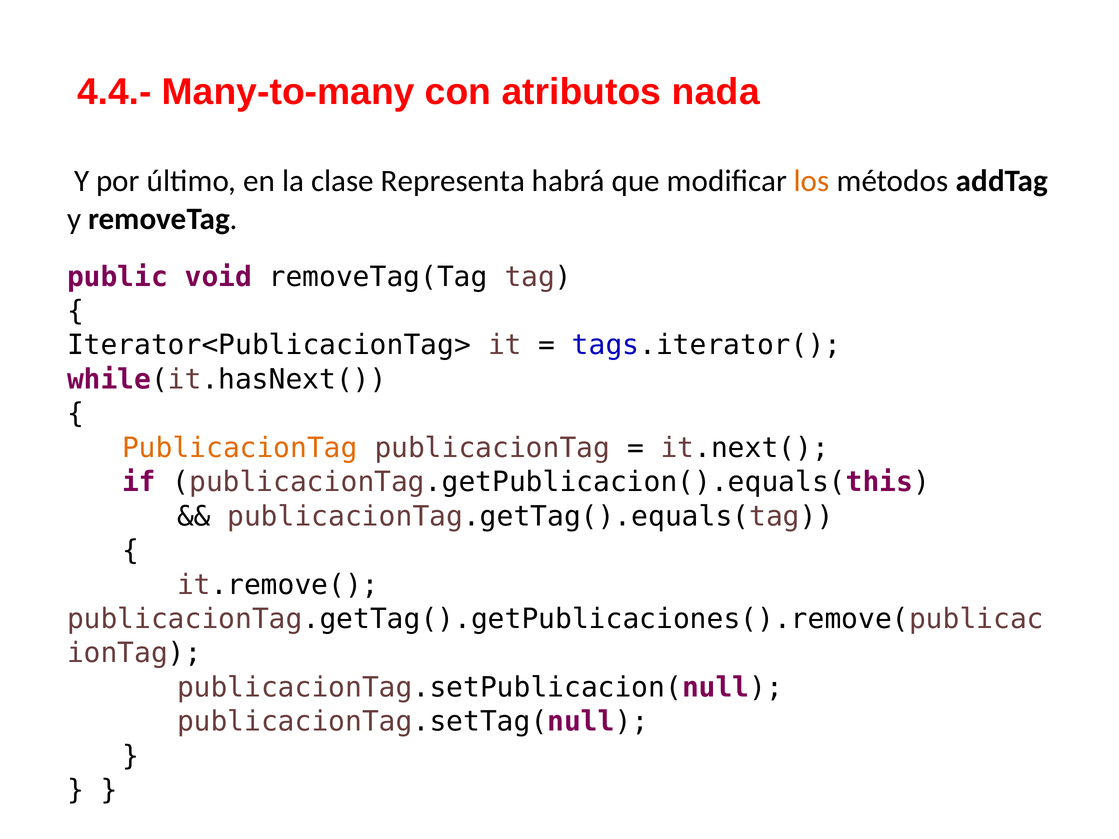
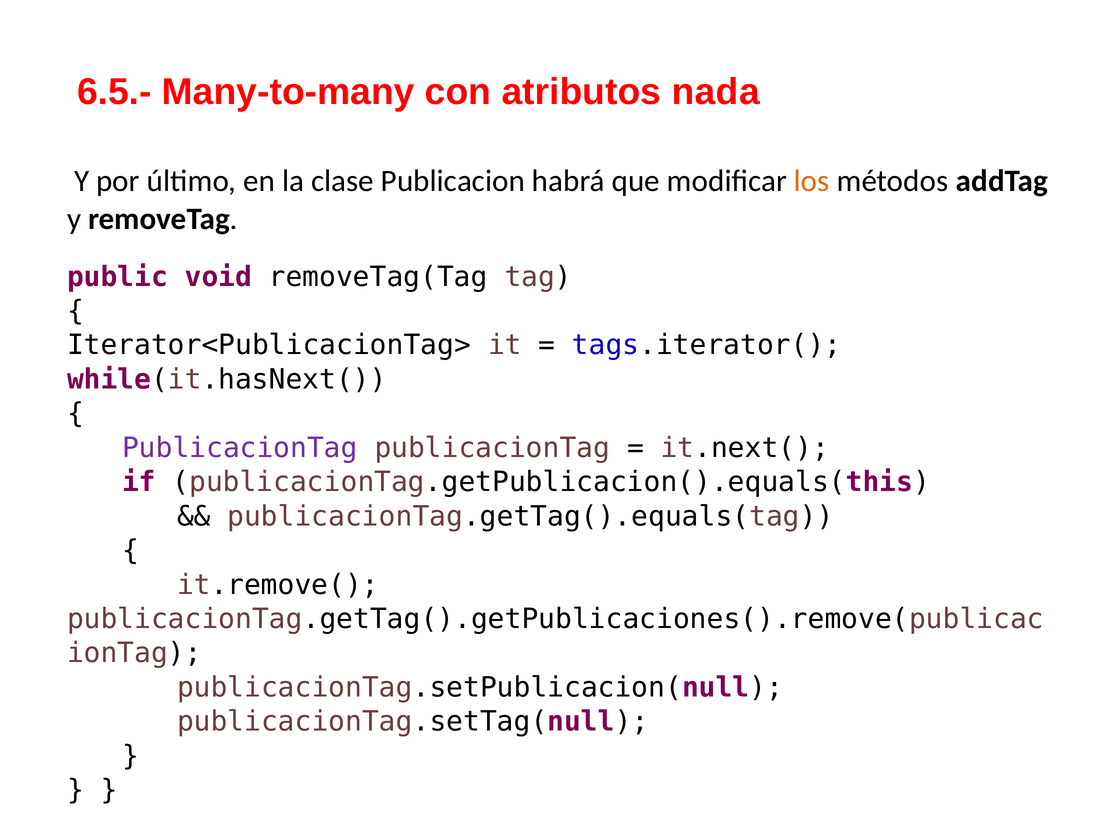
4.4.-: 4.4.- -> 6.5.-
Representa: Representa -> Publicacion
PublicacionTag at (240, 448) colour: orange -> purple
